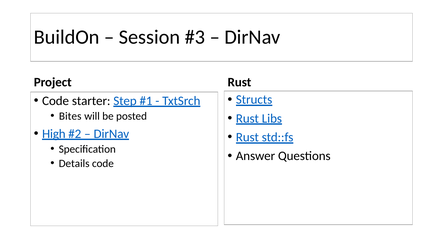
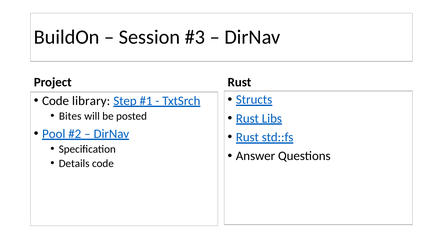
starter: starter -> library
High: High -> Pool
